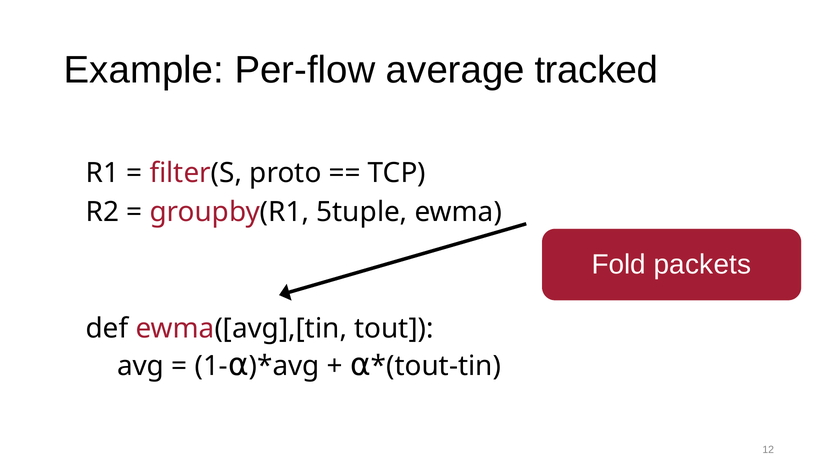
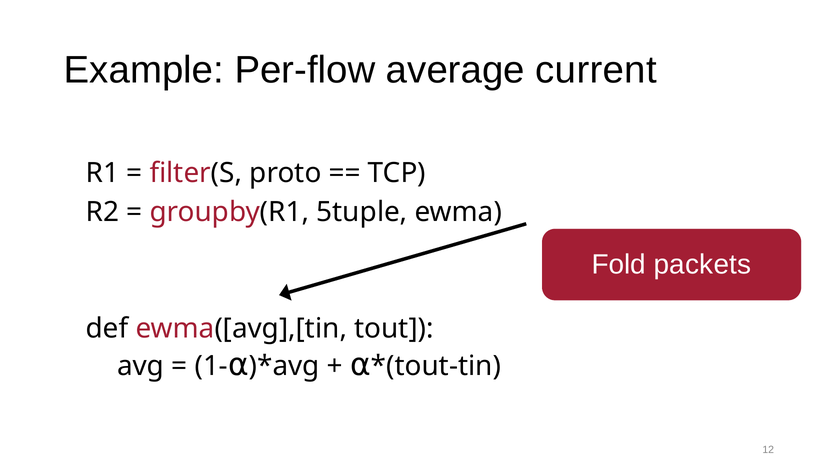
tracked: tracked -> current
